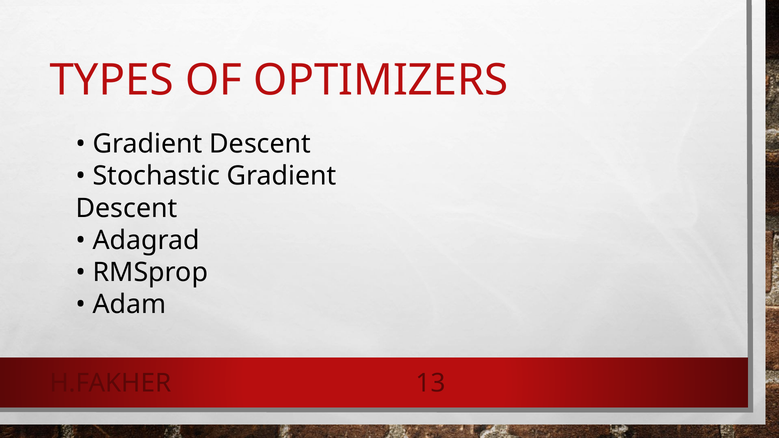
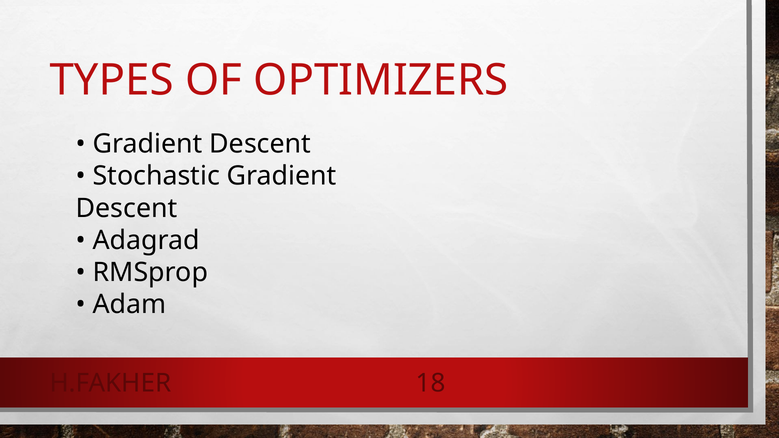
13: 13 -> 18
